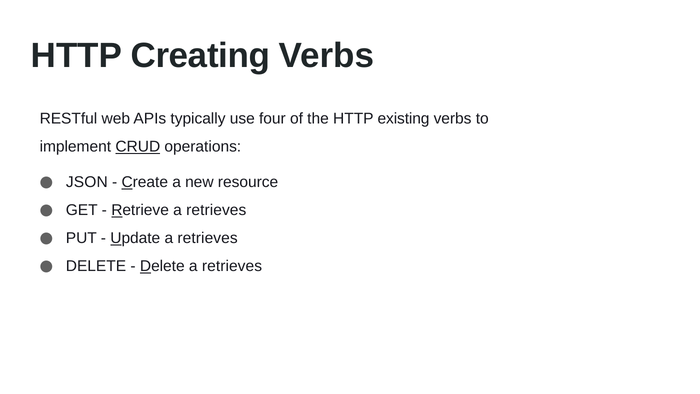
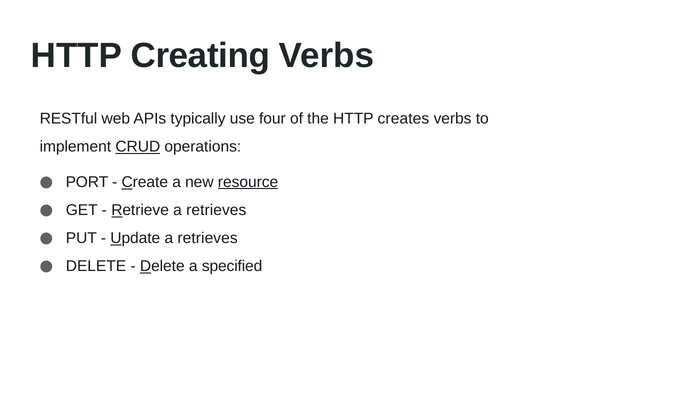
existing: existing -> creates
JSON: JSON -> PORT
resource underline: none -> present
Delete a retrieves: retrieves -> specified
